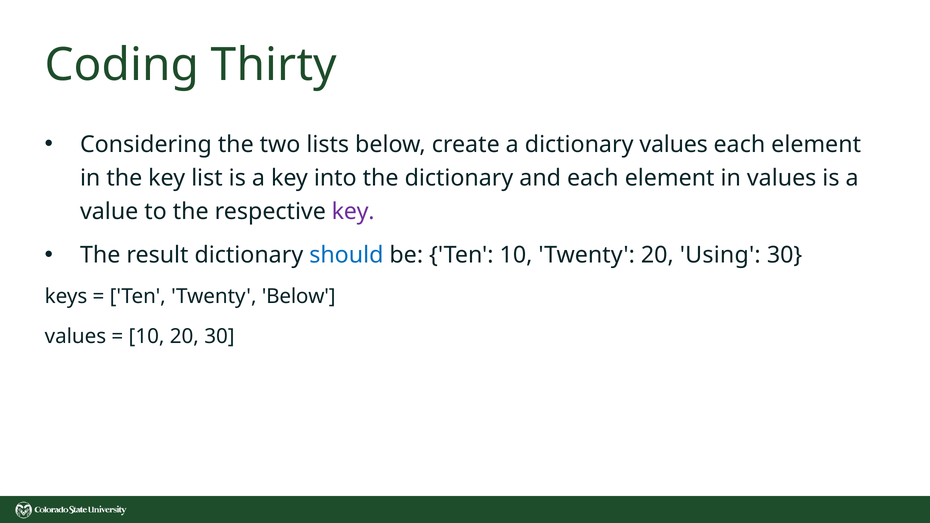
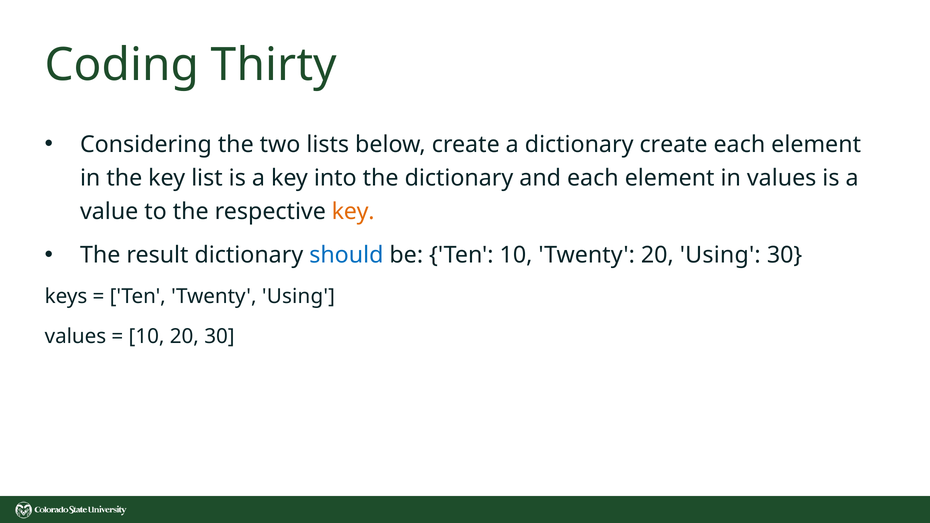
dictionary values: values -> create
key at (353, 212) colour: purple -> orange
Twenty Below: Below -> Using
